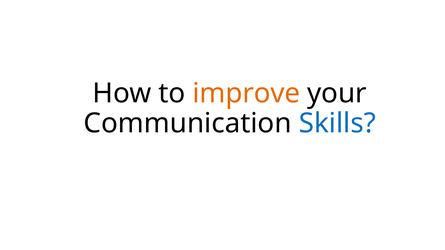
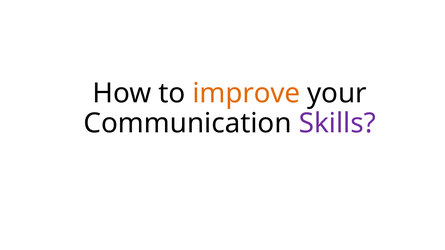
Skills colour: blue -> purple
